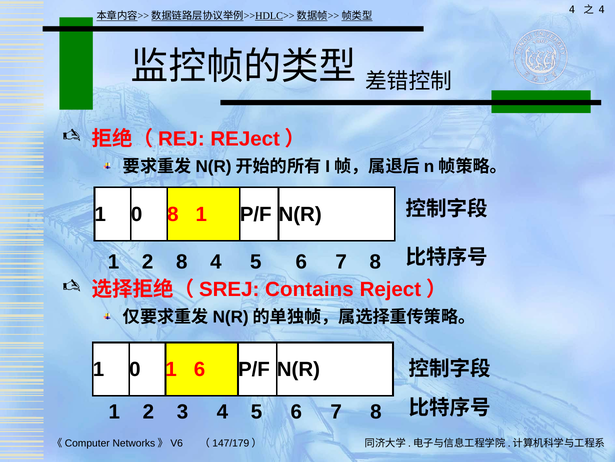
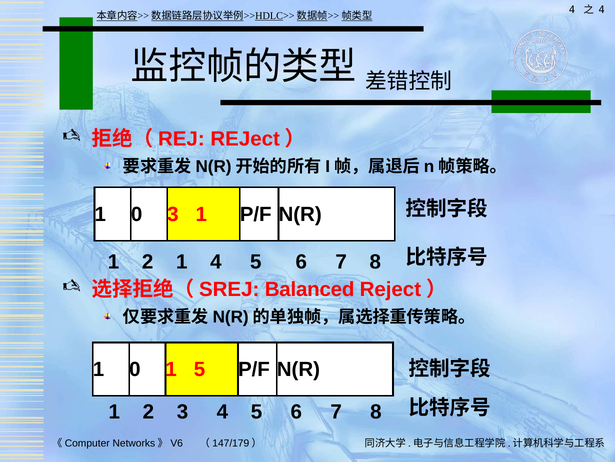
0 8: 8 -> 3
2 8: 8 -> 1
Contains: Contains -> Balanced
1 6: 6 -> 5
